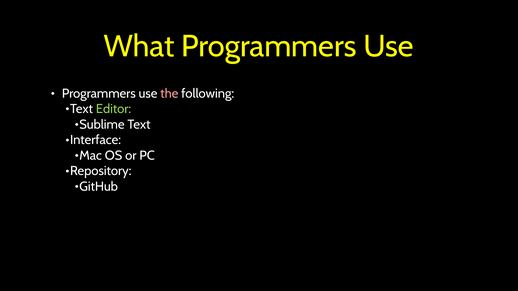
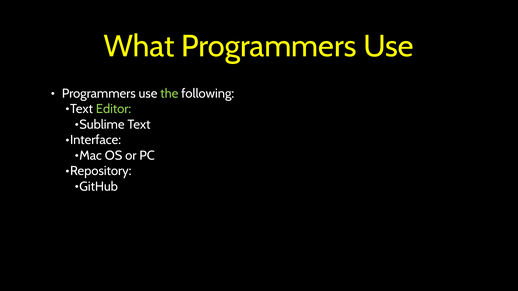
the colour: pink -> light green
